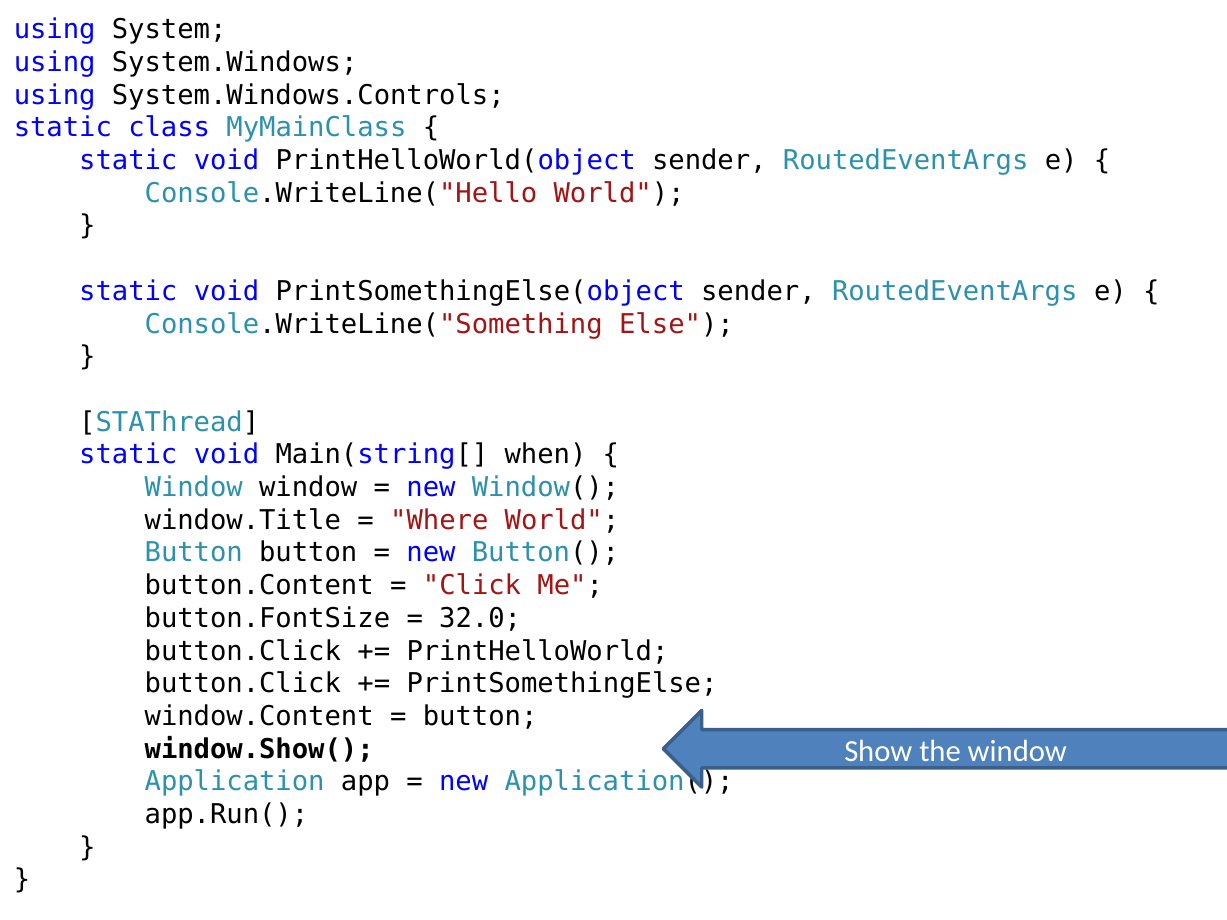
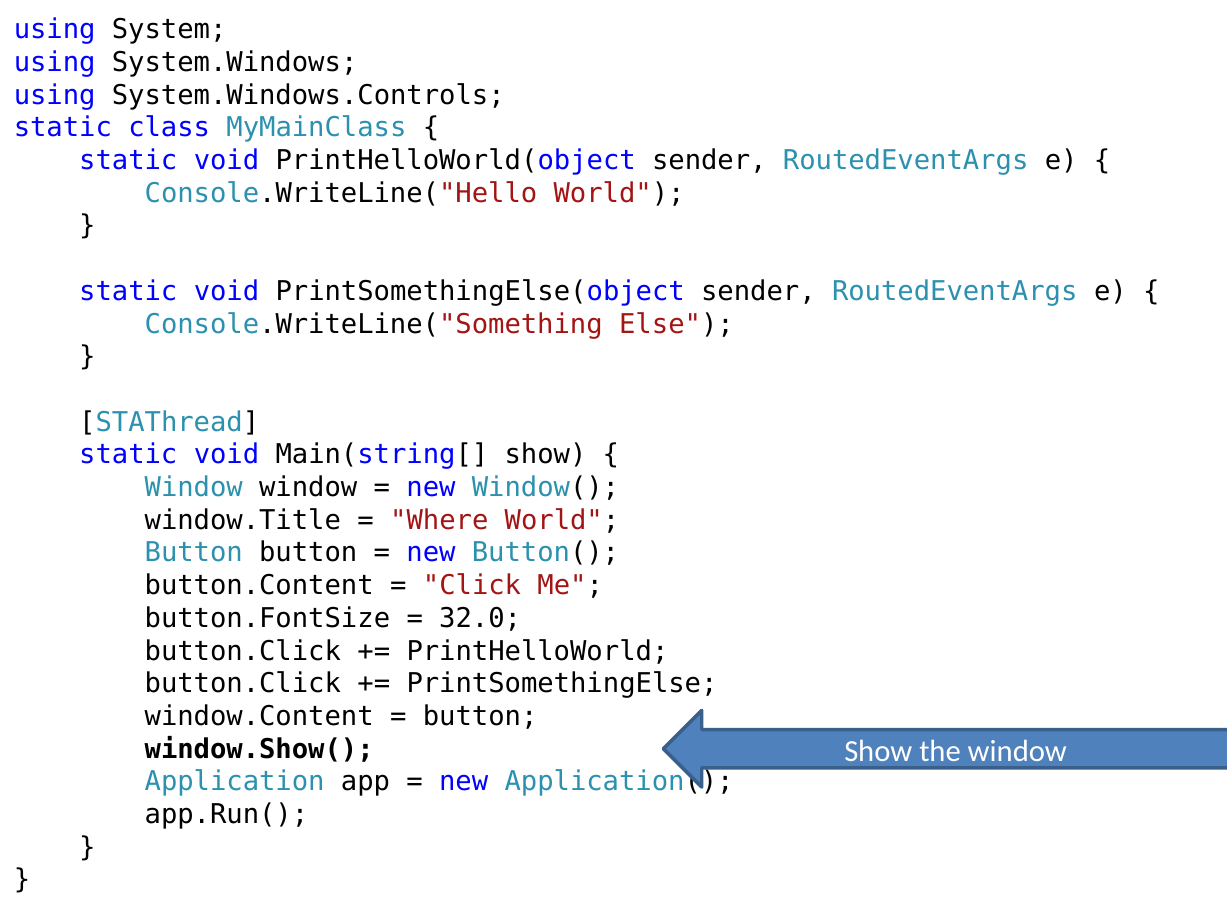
Main(string[ when: when -> show
